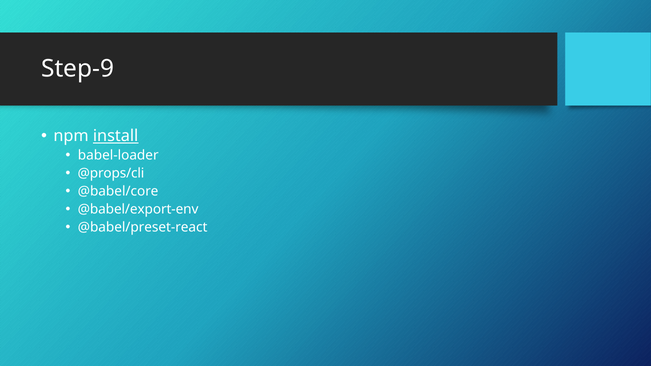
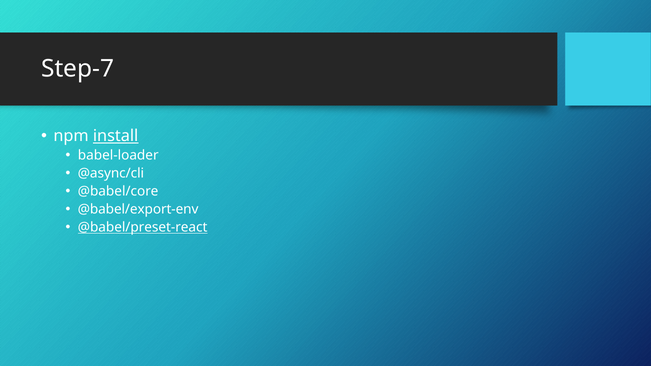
Step-9: Step-9 -> Step-7
@props/cli: @props/cli -> @async/cli
@babel/preset-react underline: none -> present
